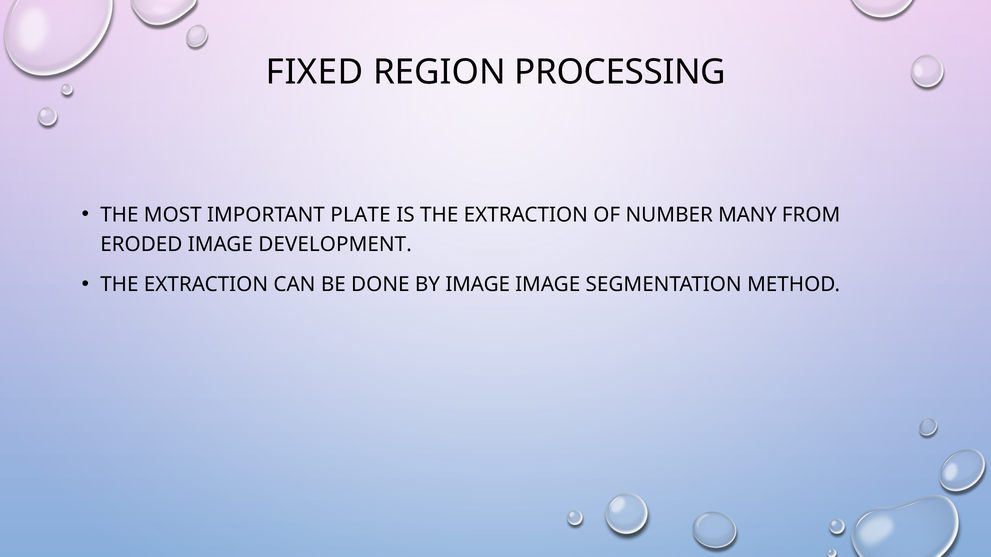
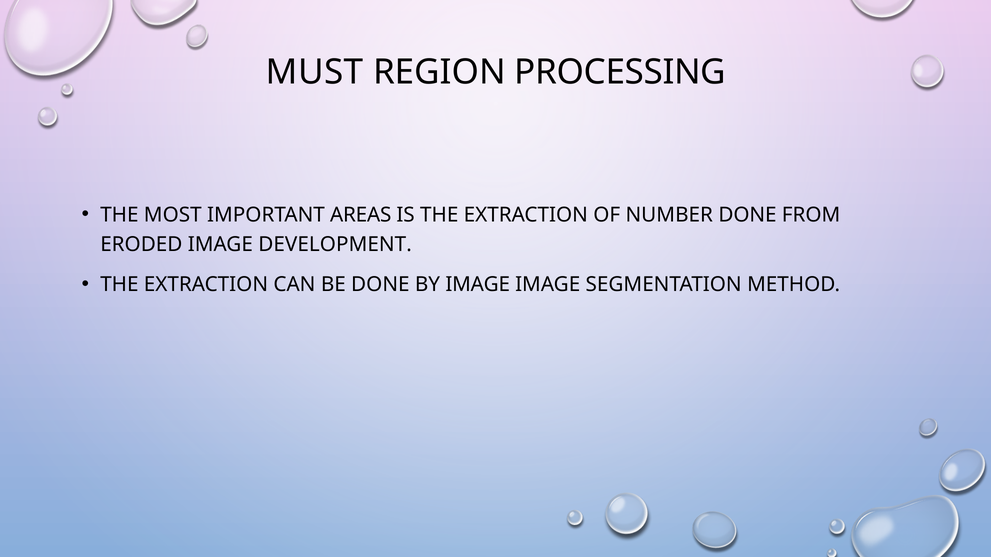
FIXED: FIXED -> MUST
PLATE: PLATE -> AREAS
NUMBER MANY: MANY -> DONE
